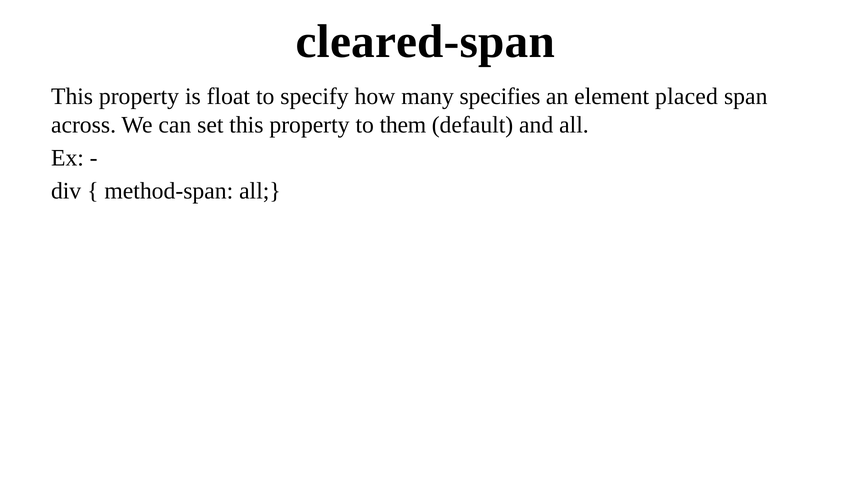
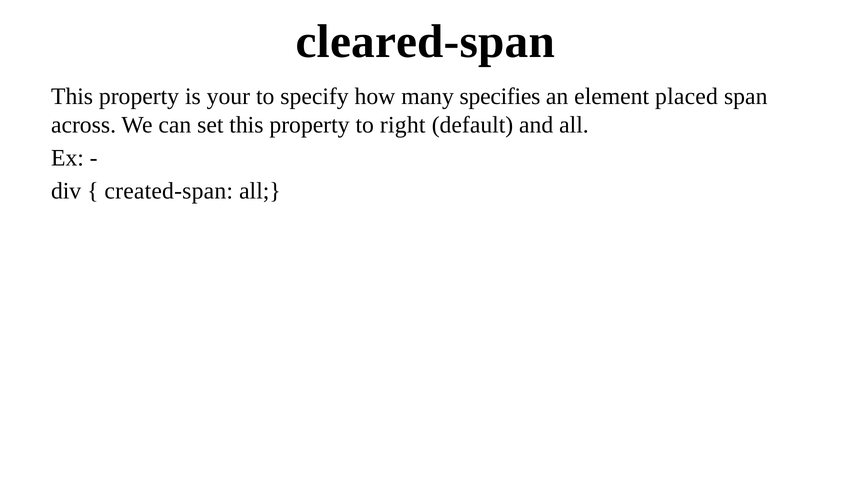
float: float -> your
them: them -> right
method-span: method-span -> created-span
